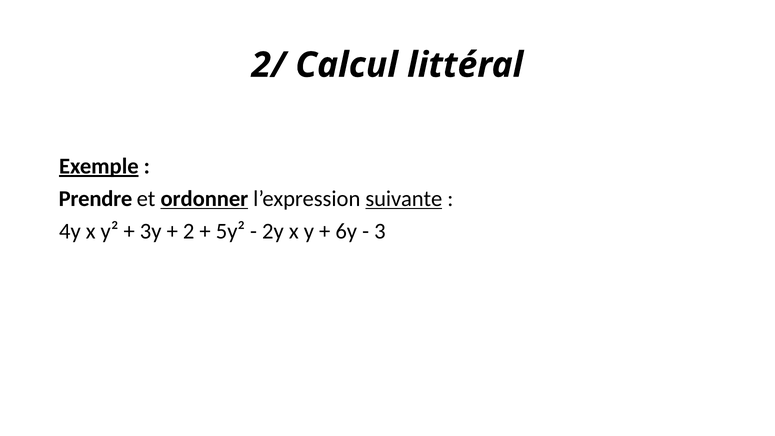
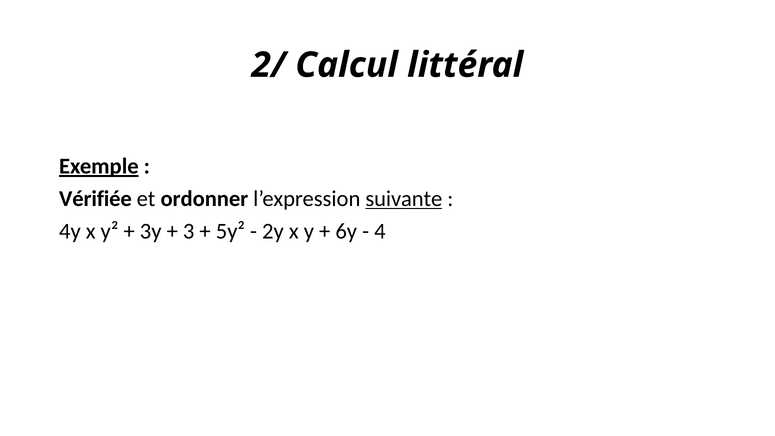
Prendre: Prendre -> Vérifiée
ordonner underline: present -> none
2: 2 -> 3
3: 3 -> 4
